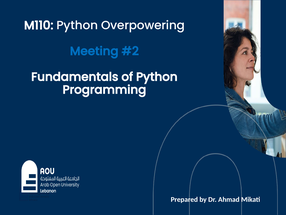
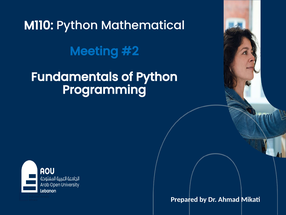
Overpowering: Overpowering -> Mathematical
